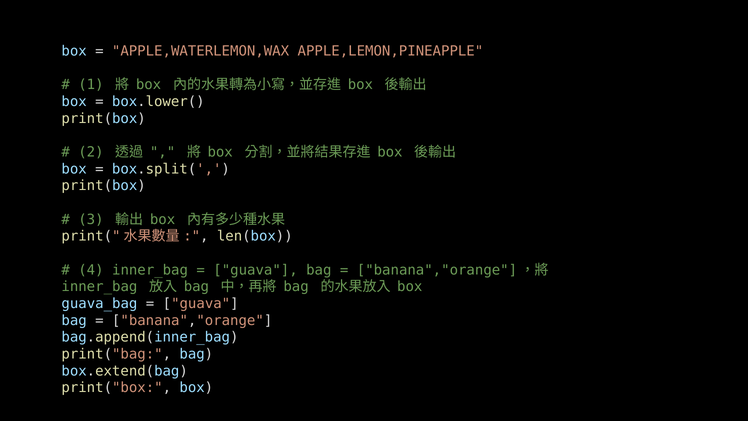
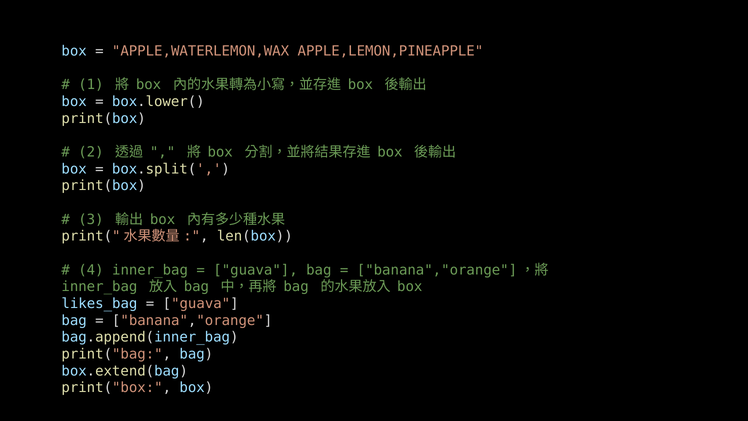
guava_bag: guava_bag -> likes_bag
